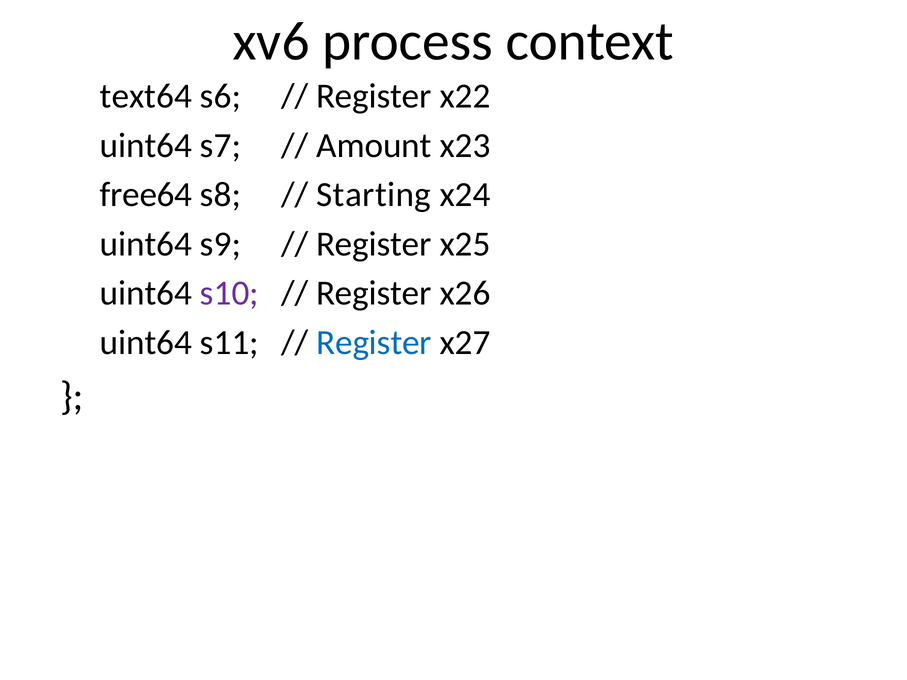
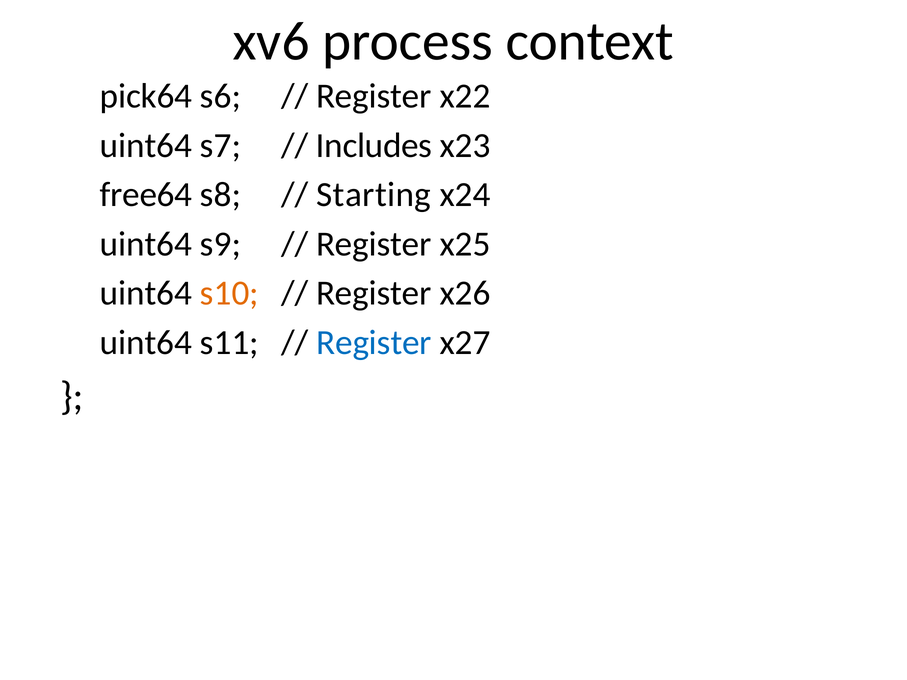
text64: text64 -> pick64
Amount: Amount -> Includes
s10 colour: purple -> orange
